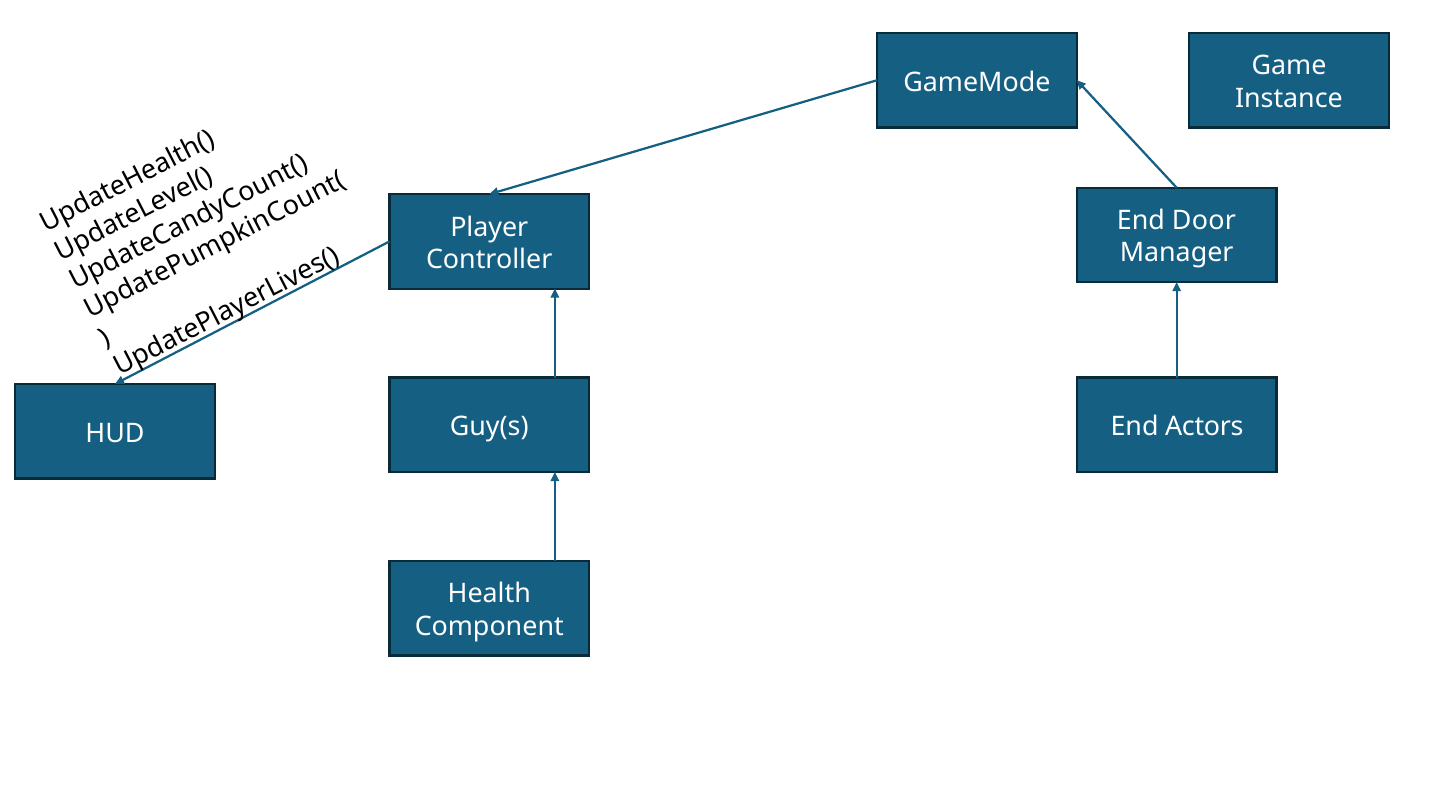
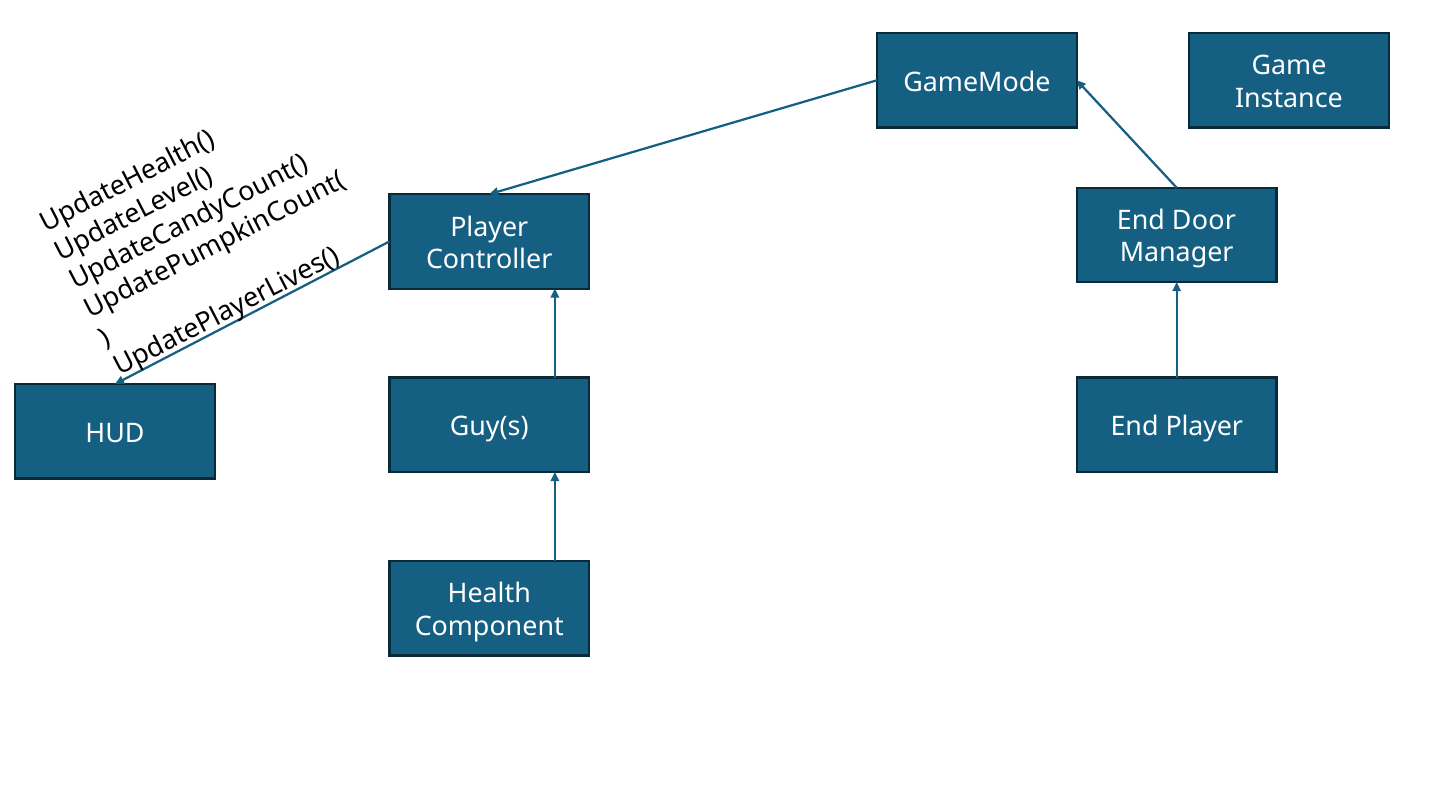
End Actors: Actors -> Player
